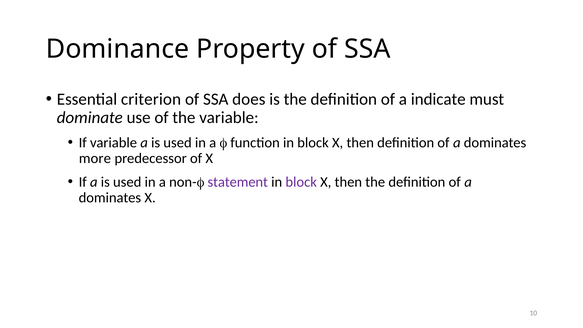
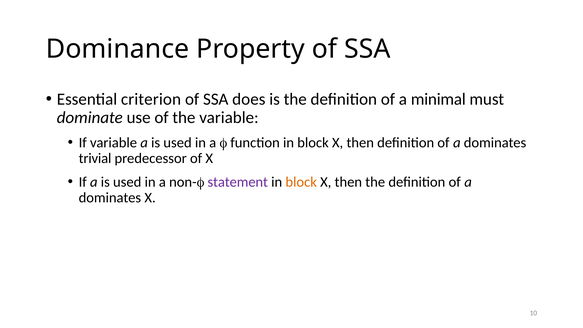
indicate: indicate -> minimal
more: more -> trivial
block at (301, 182) colour: purple -> orange
